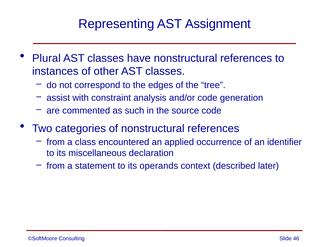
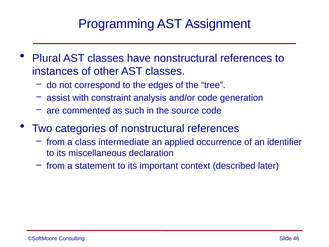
Representing: Representing -> Programming
encountered: encountered -> intermediate
operands: operands -> important
